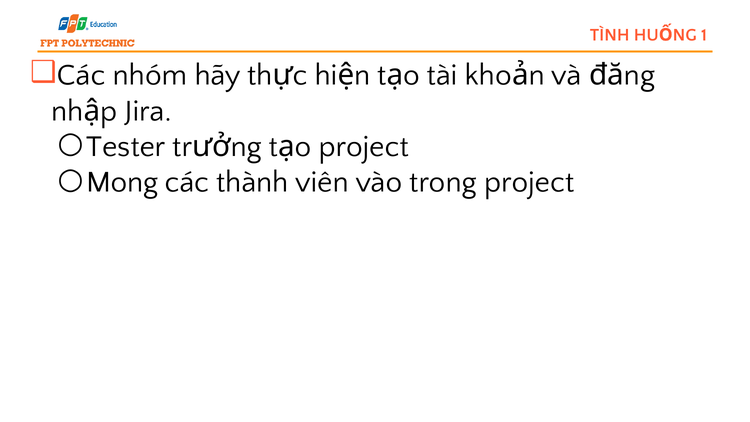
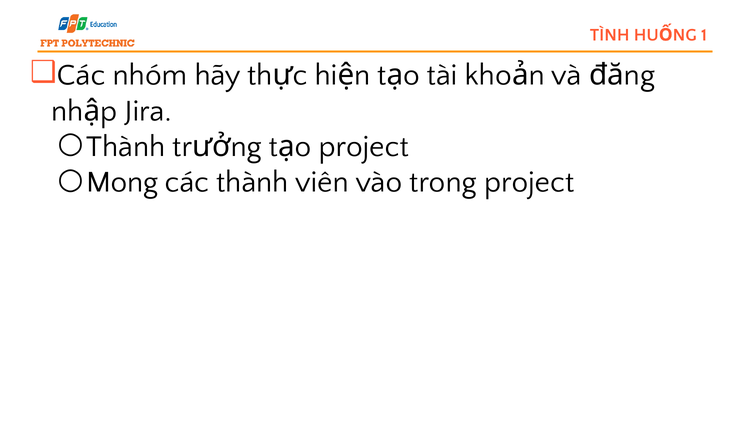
Tester at (126, 146): Tester -> Thành
